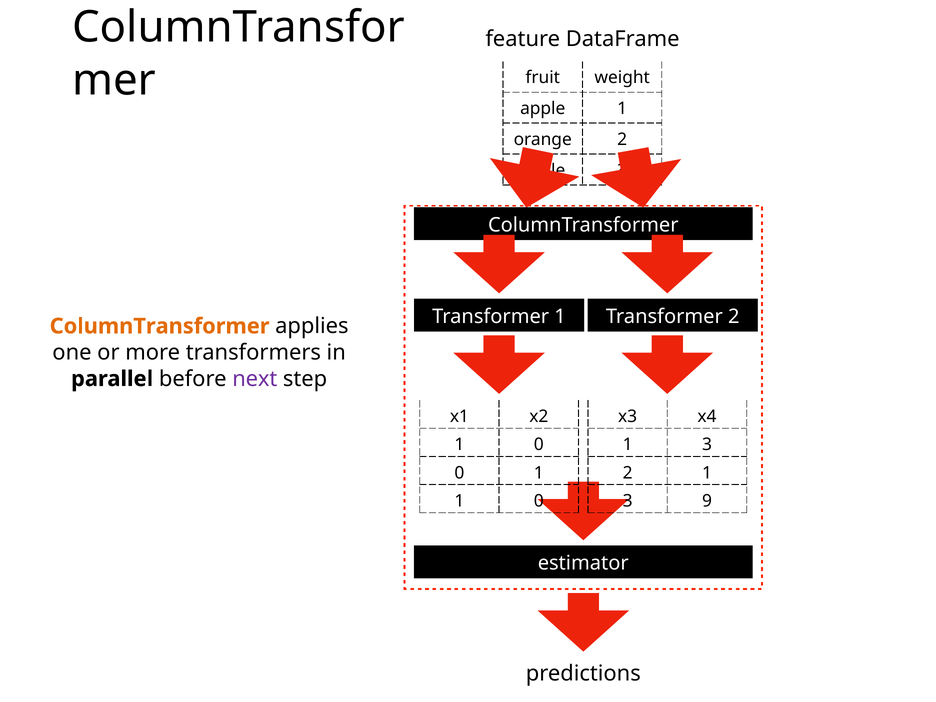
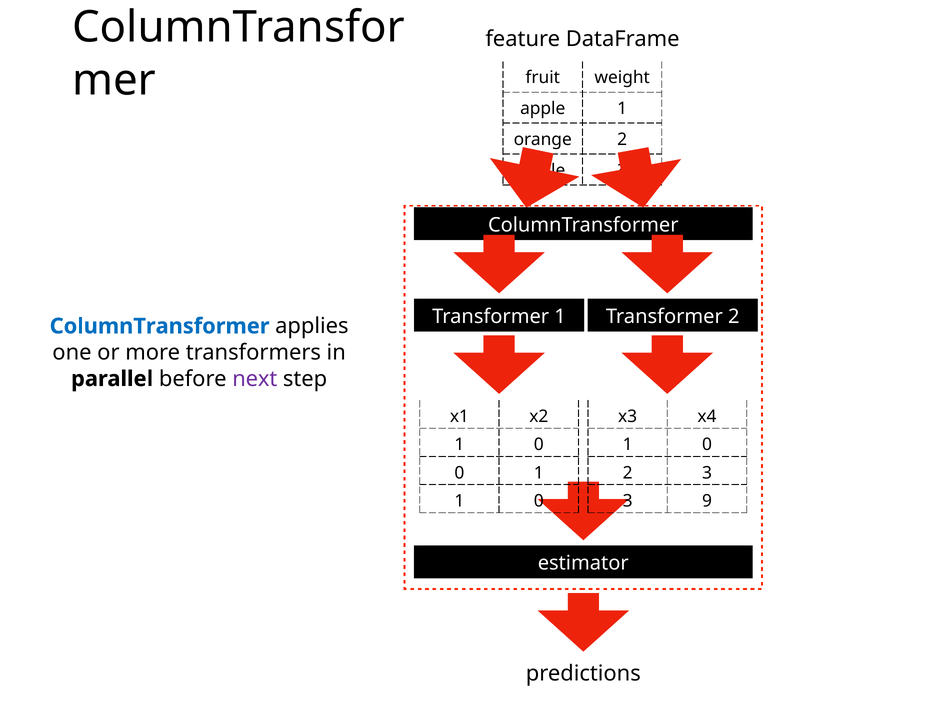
ColumnTransformer at (160, 326) colour: orange -> blue
3 at (707, 445): 3 -> 0
2 1: 1 -> 3
